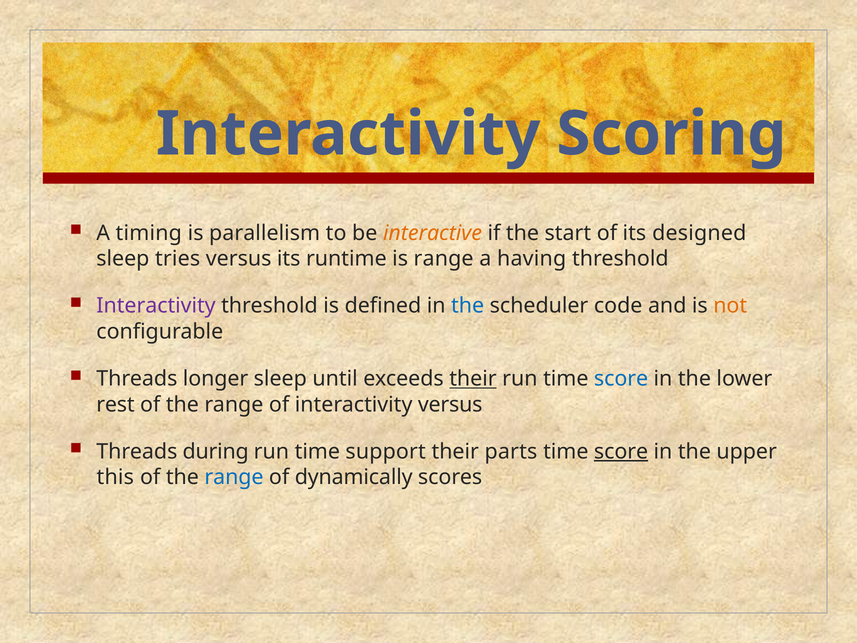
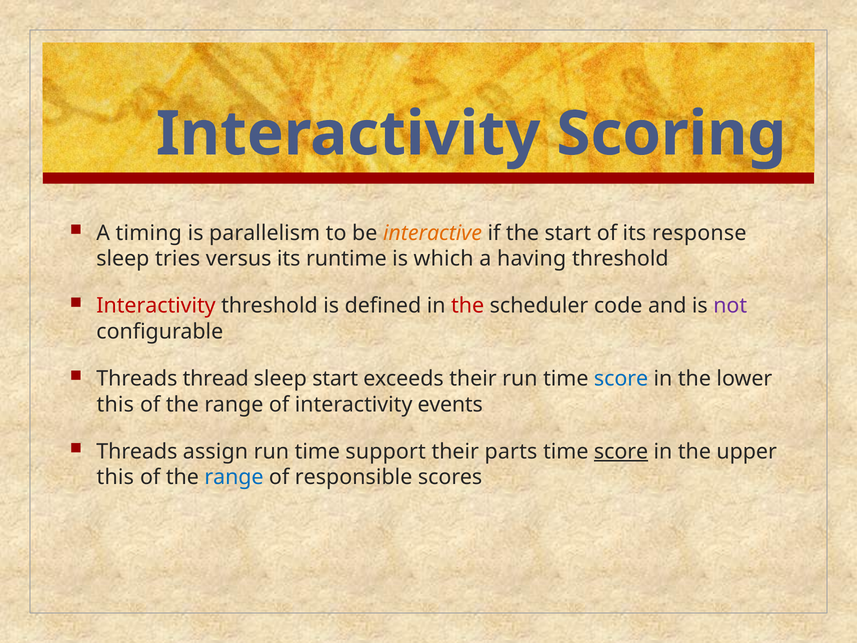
designed: designed -> response
is range: range -> which
Interactivity at (156, 306) colour: purple -> red
the at (468, 306) colour: blue -> red
not colour: orange -> purple
longer: longer -> thread
sleep until: until -> start
their at (473, 379) underline: present -> none
rest at (116, 404): rest -> this
interactivity versus: versus -> events
during: during -> assign
dynamically: dynamically -> responsible
